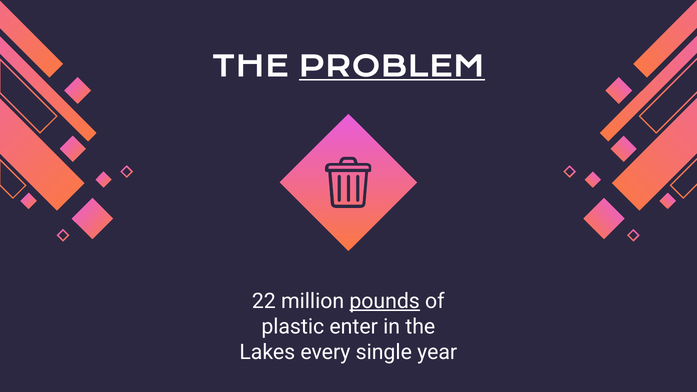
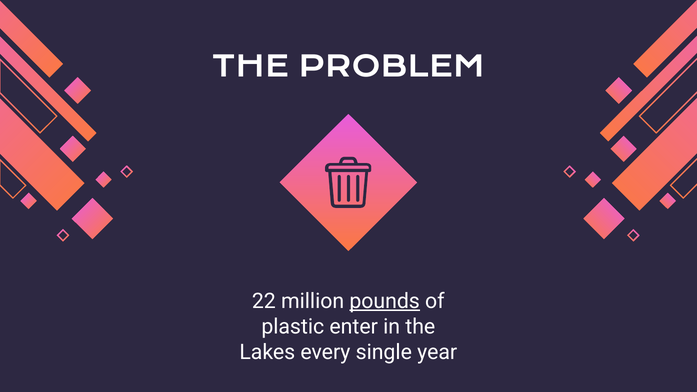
PROBLEM underline: present -> none
